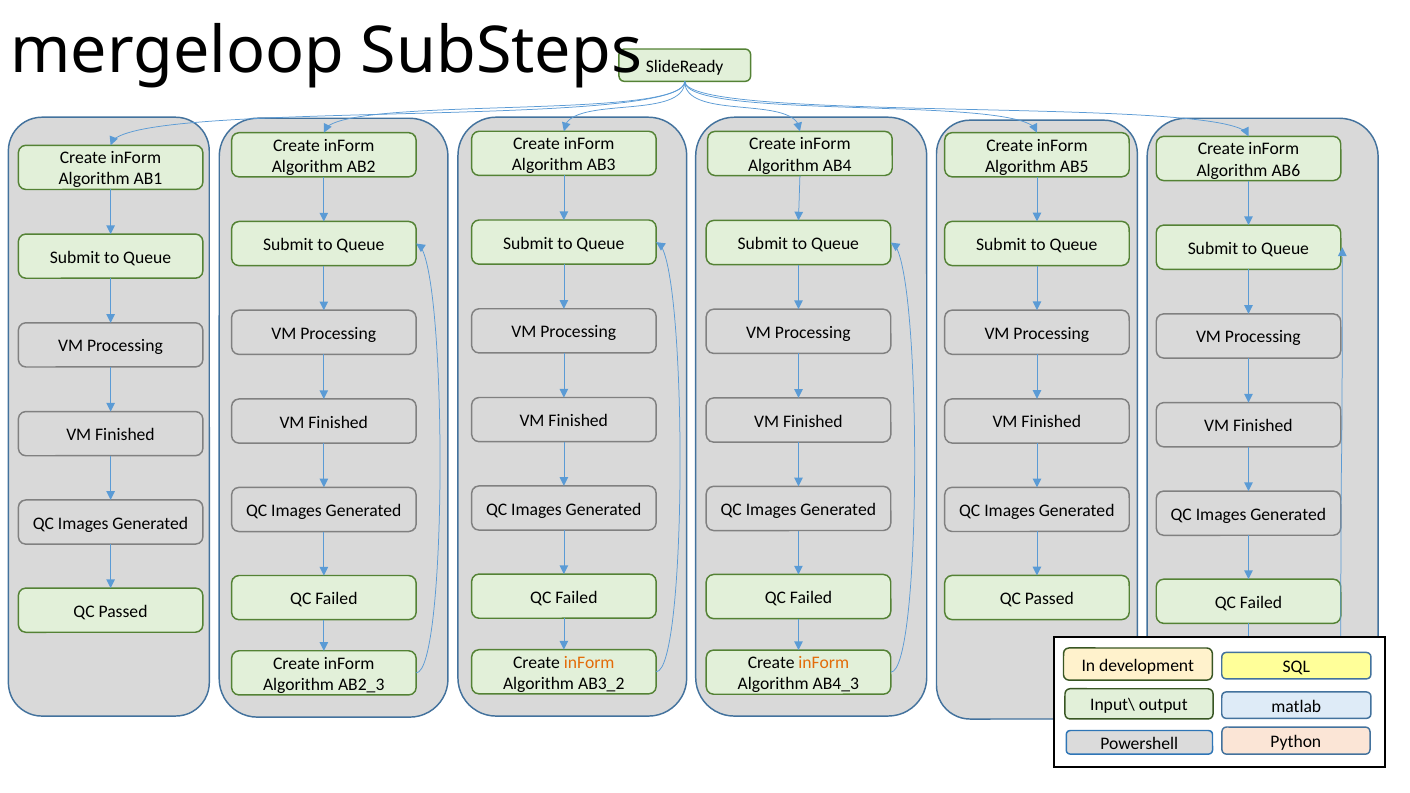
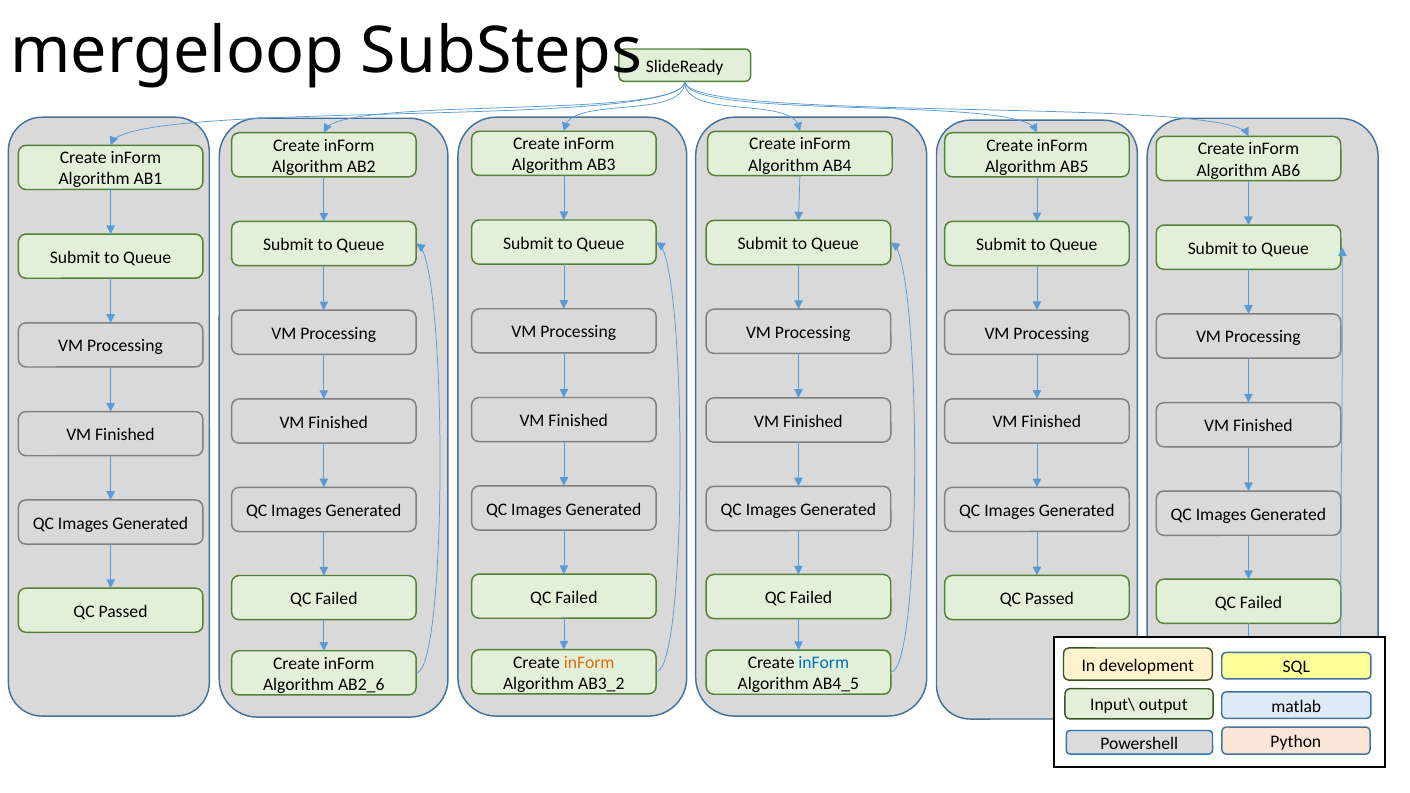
inForm at (824, 663) colour: orange -> blue
AB4_3: AB4_3 -> AB4_5
AB2_3: AB2_3 -> AB2_6
